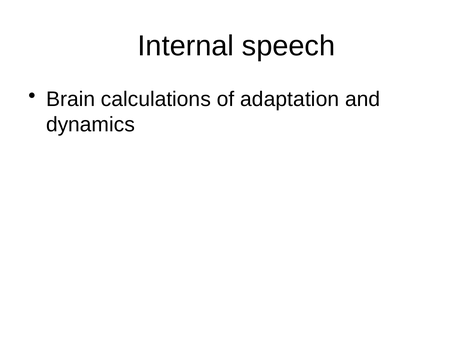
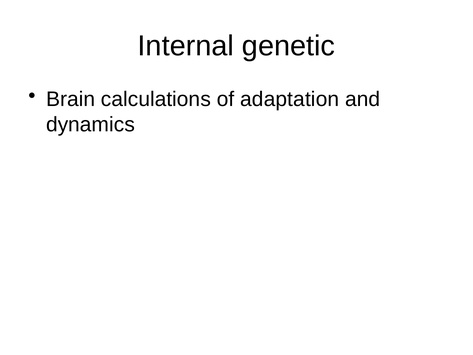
speech: speech -> genetic
